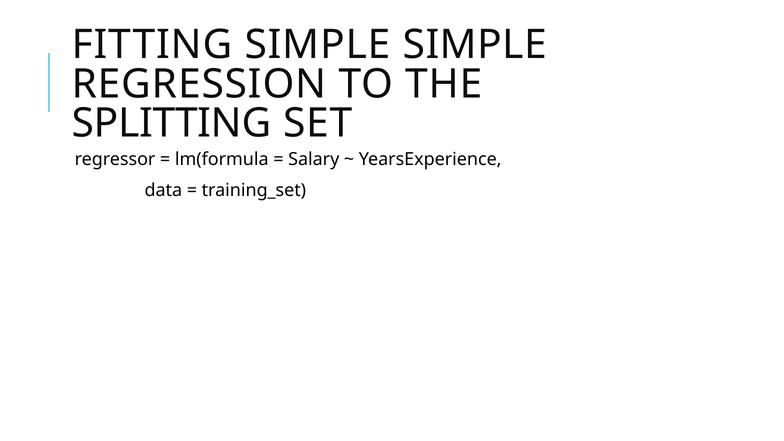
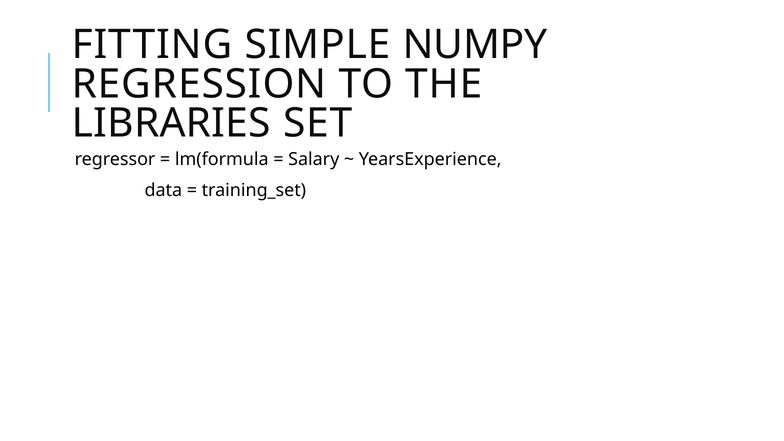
SIMPLE SIMPLE: SIMPLE -> NUMPY
SPLITTING: SPLITTING -> LIBRARIES
